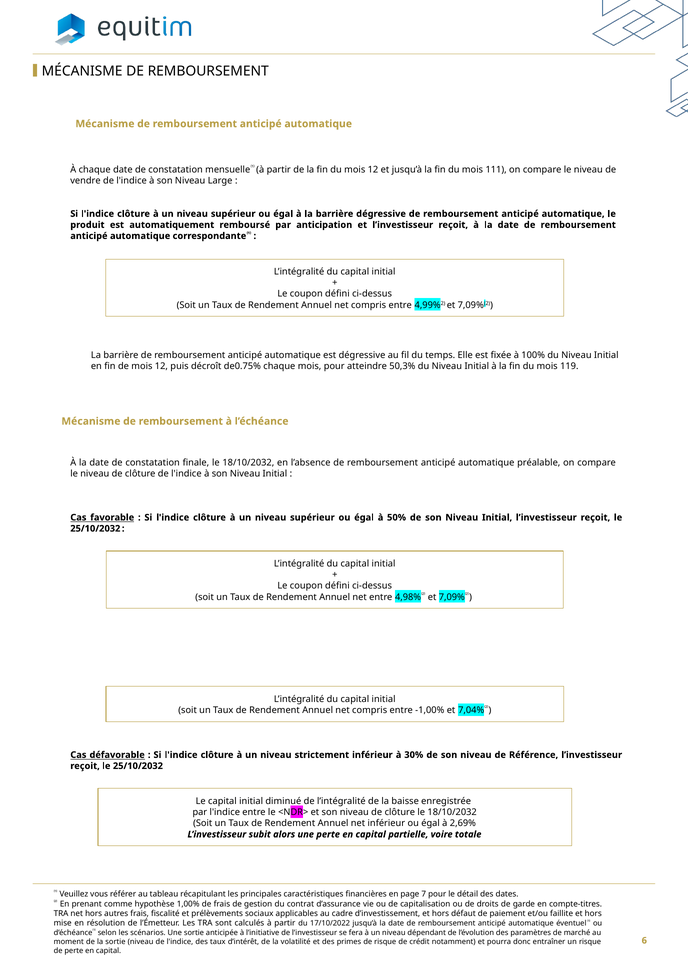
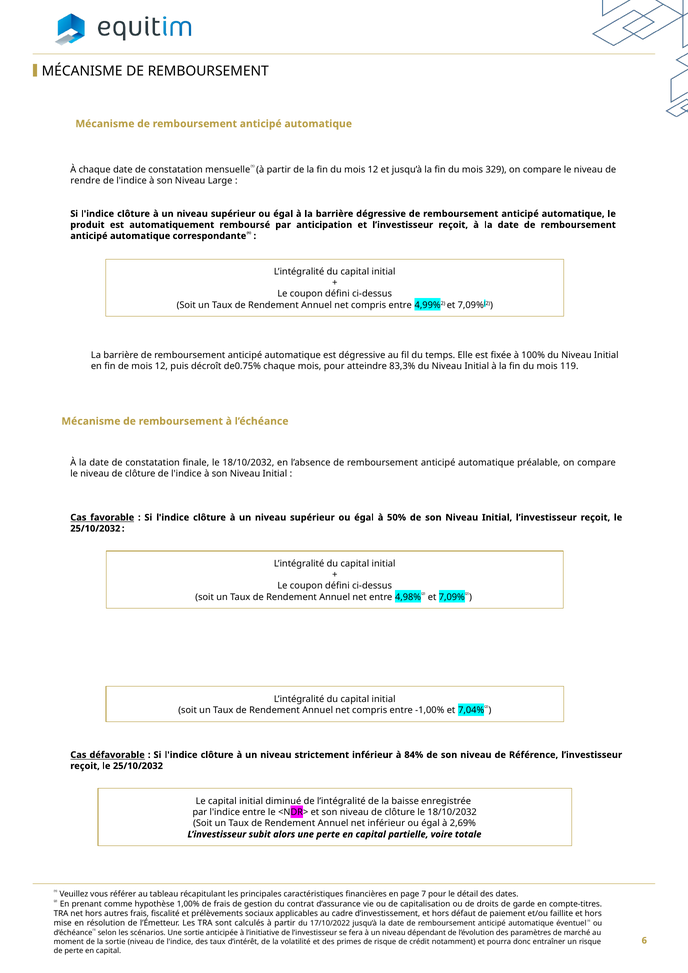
111: 111 -> 329
vendre: vendre -> rendre
50,3%: 50,3% -> 83,3%
30%: 30% -> 84%
